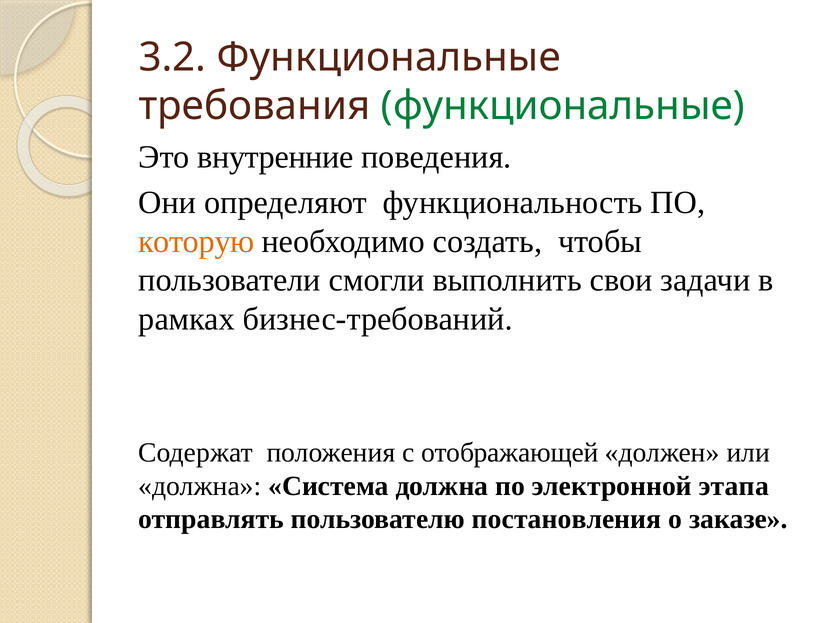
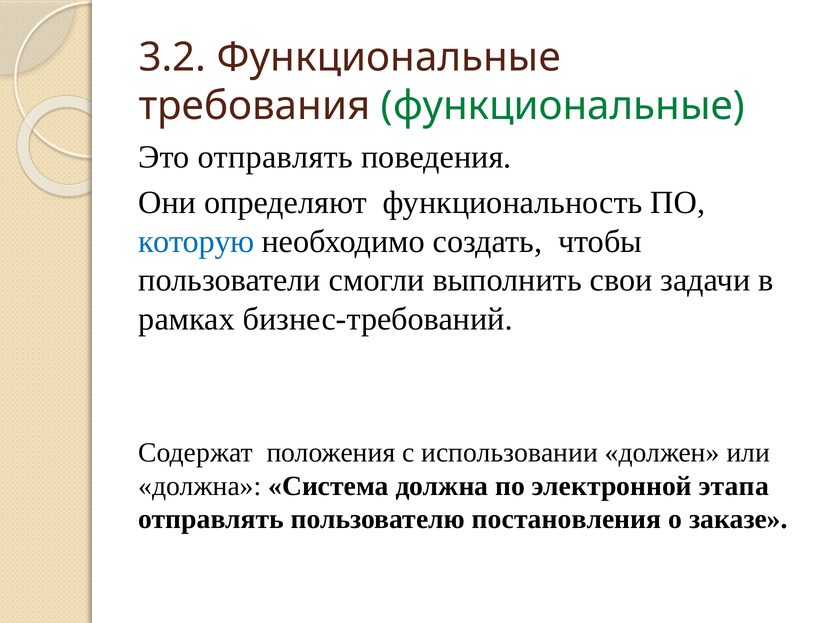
Это внутренние: внутренние -> отправлять
которую colour: orange -> blue
отображающей: отображающей -> использовании
